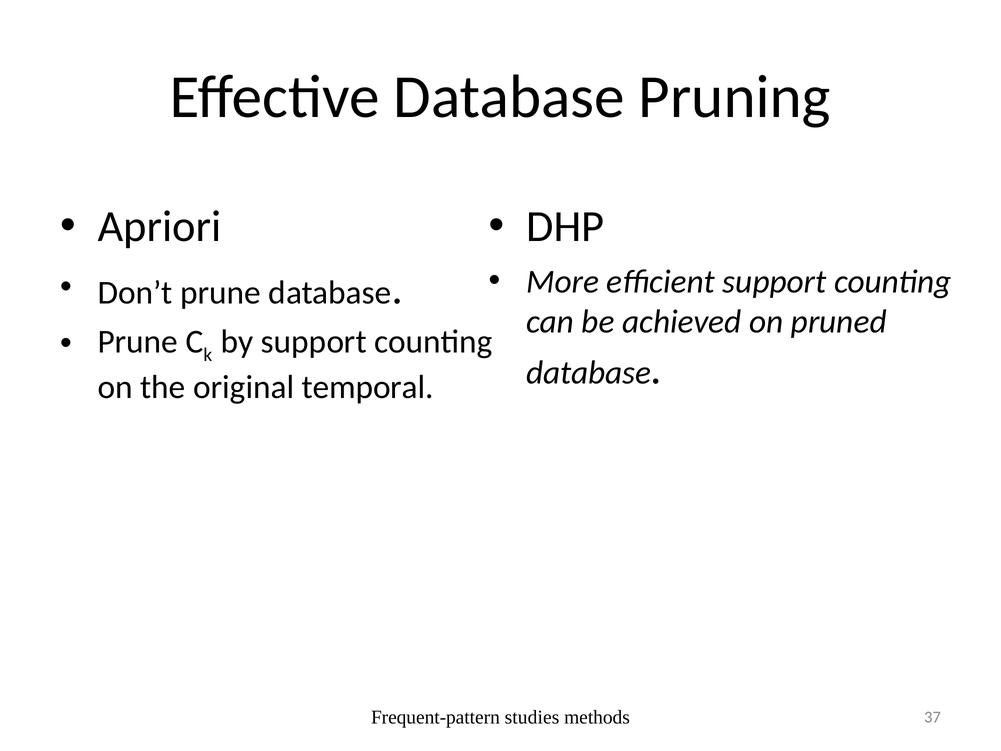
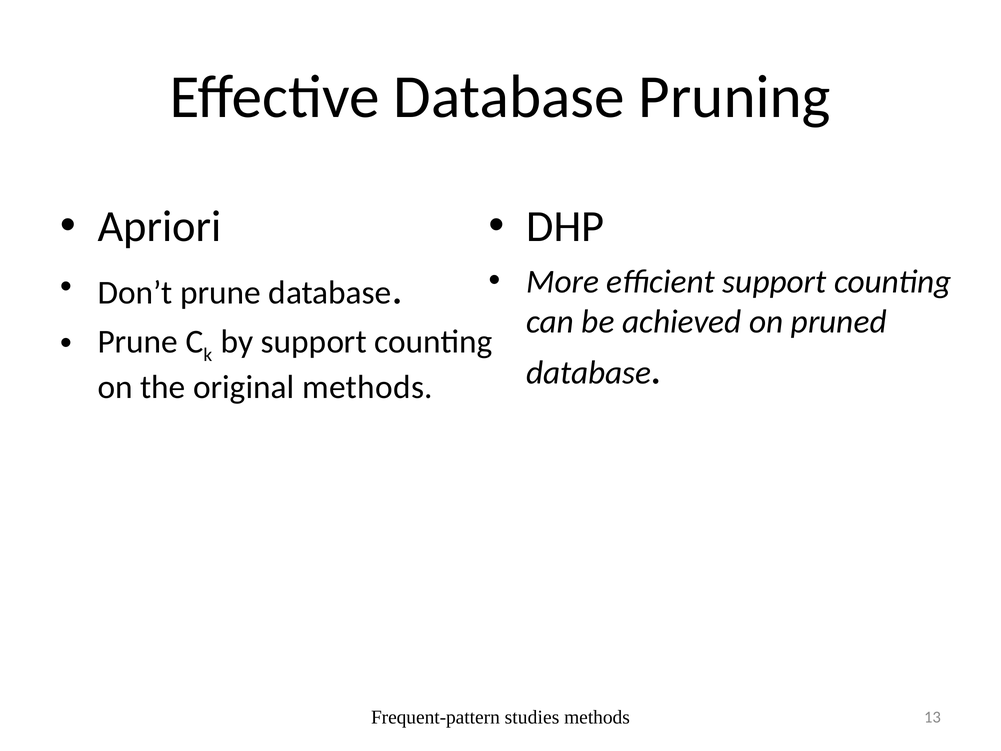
original temporal: temporal -> methods
37: 37 -> 13
